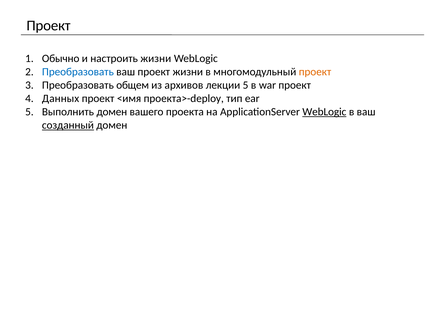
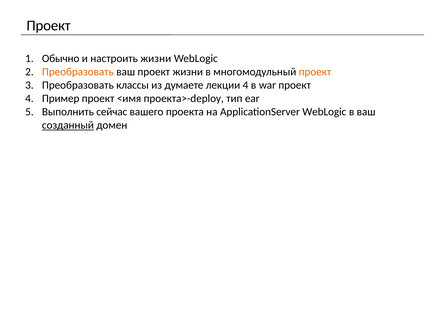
Преобразовать at (78, 72) colour: blue -> orange
общем: общем -> классы
архивов: архивов -> думаете
лекции 5: 5 -> 4
Данных: Данных -> Пример
Выполнить домен: домен -> сейчас
WebLogic at (324, 112) underline: present -> none
